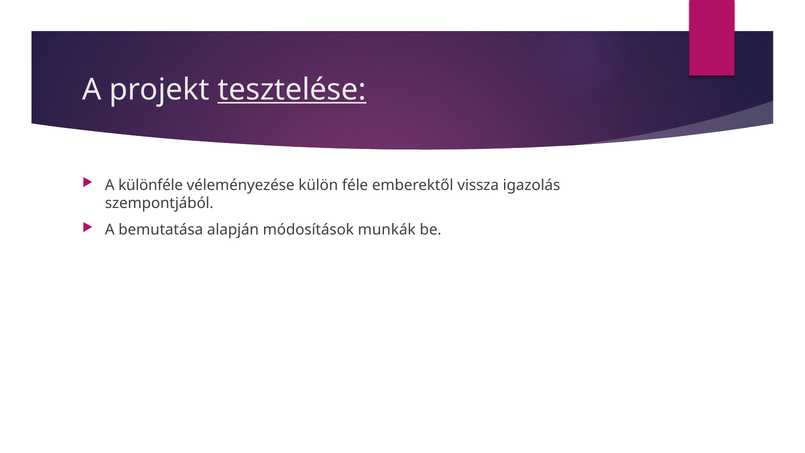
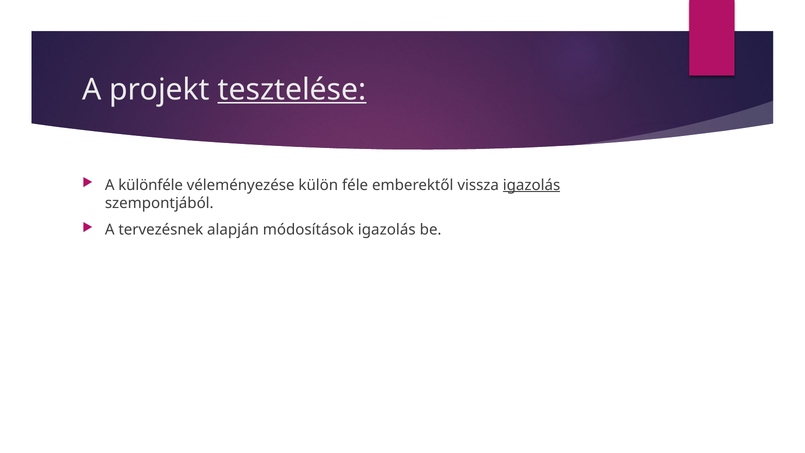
igazolás at (532, 185) underline: none -> present
bemutatása: bemutatása -> tervezésnek
módosítások munkák: munkák -> igazolás
